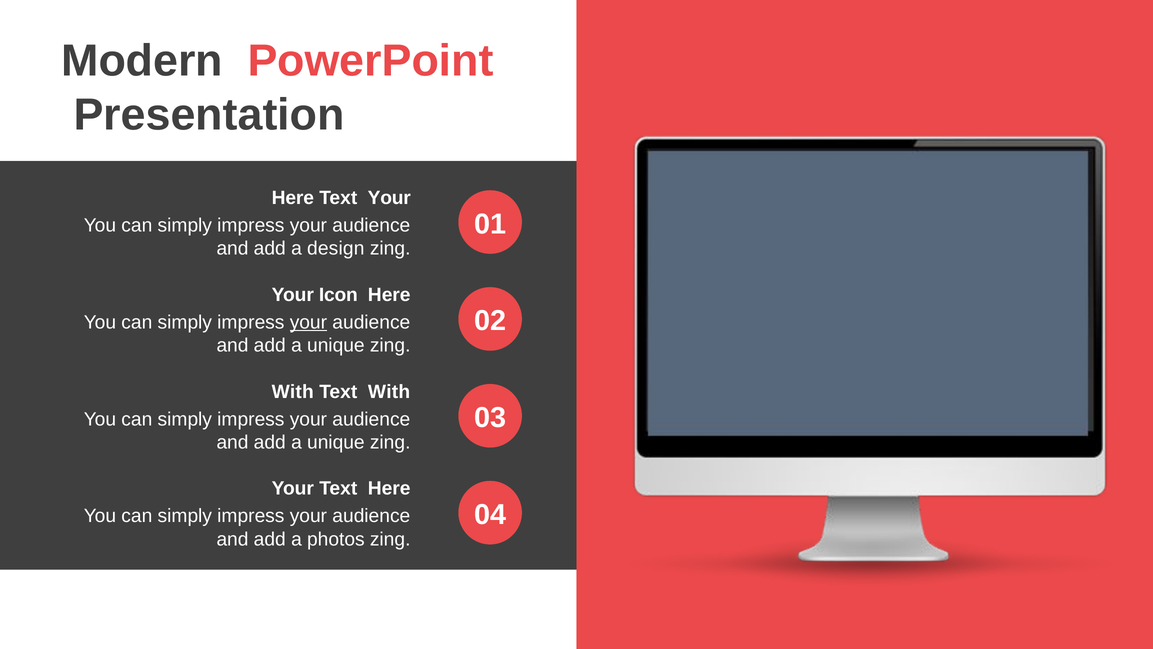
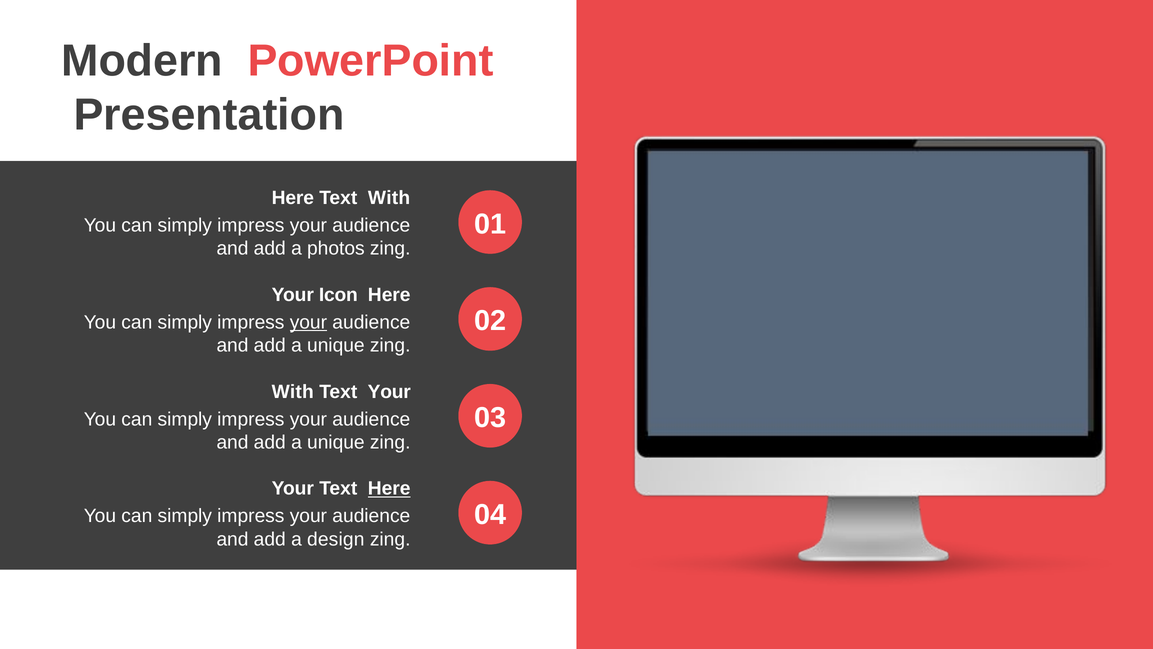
Text Your: Your -> With
design: design -> photos
Text With: With -> Your
Here at (389, 488) underline: none -> present
photos: photos -> design
